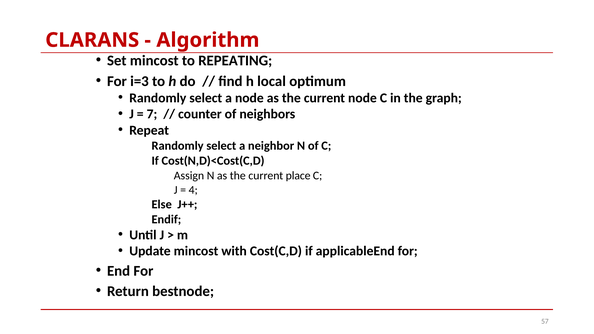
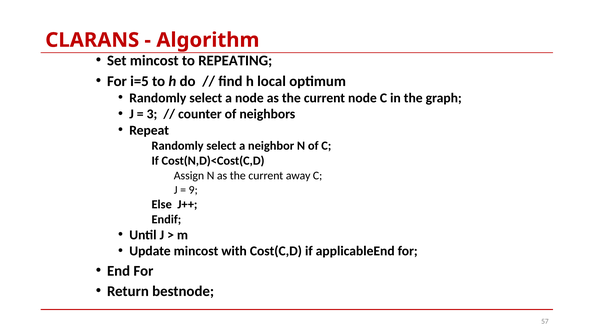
i=3: i=3 -> i=5
7: 7 -> 3
place: place -> away
4: 4 -> 9
